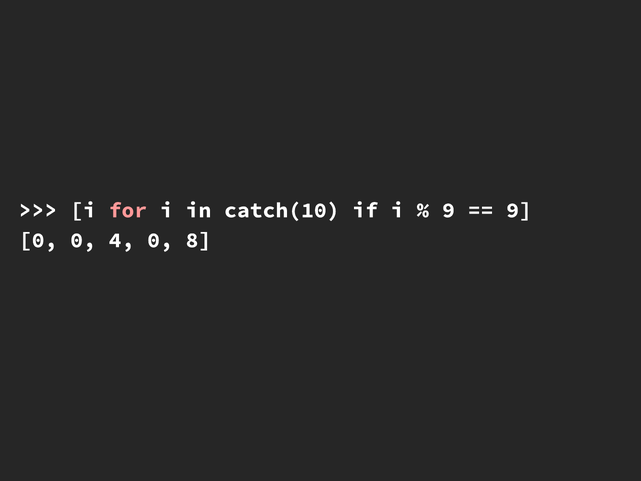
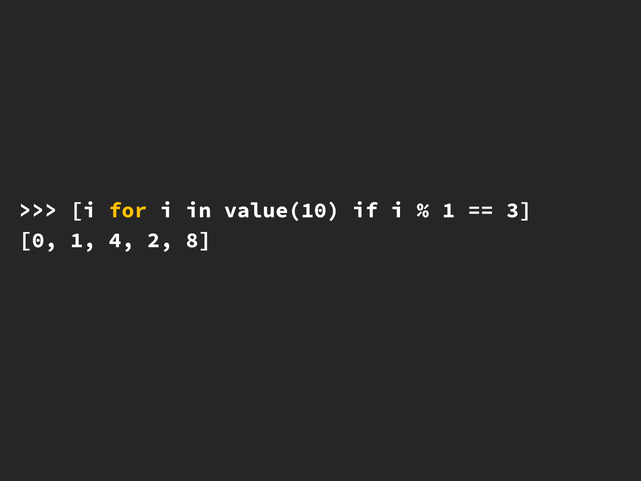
for colour: pink -> yellow
catch(10: catch(10 -> value(10
9 at (449, 210): 9 -> 1
9 at (519, 210): 9 -> 3
0 0: 0 -> 1
4 0: 0 -> 2
